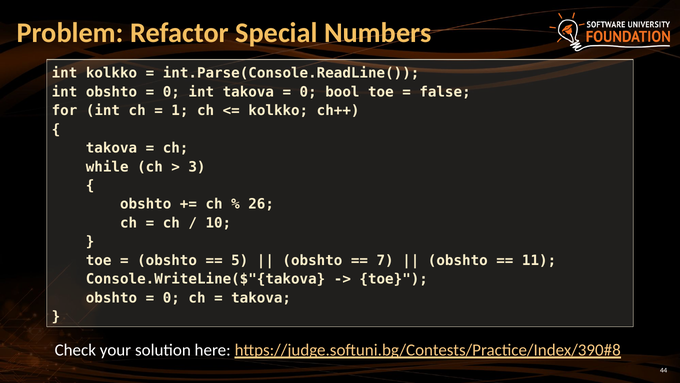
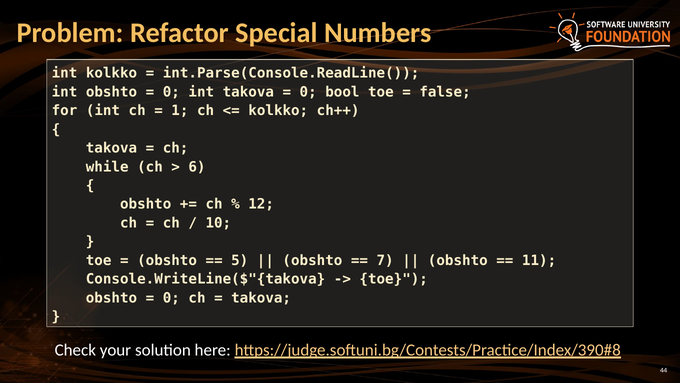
3: 3 -> 6
26: 26 -> 12
